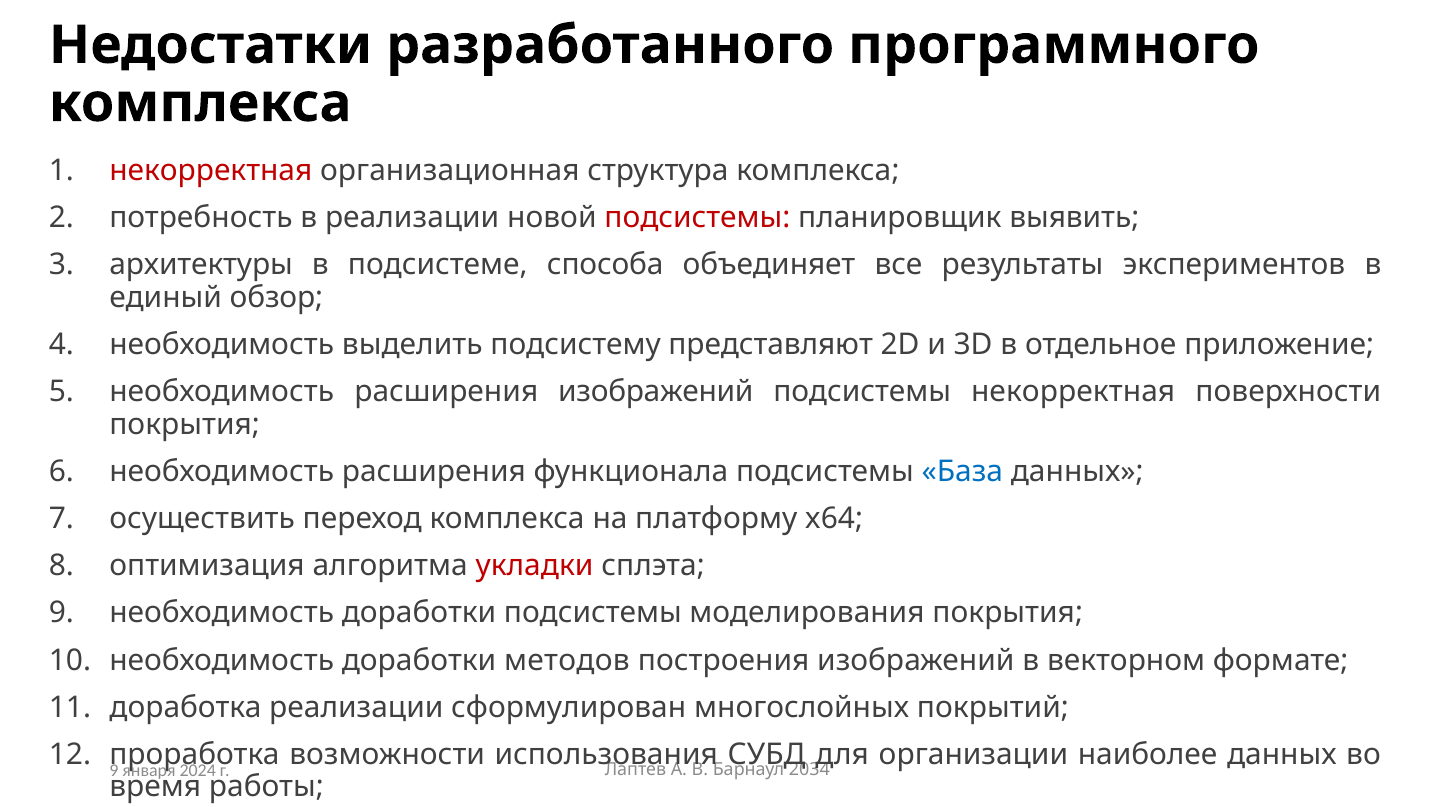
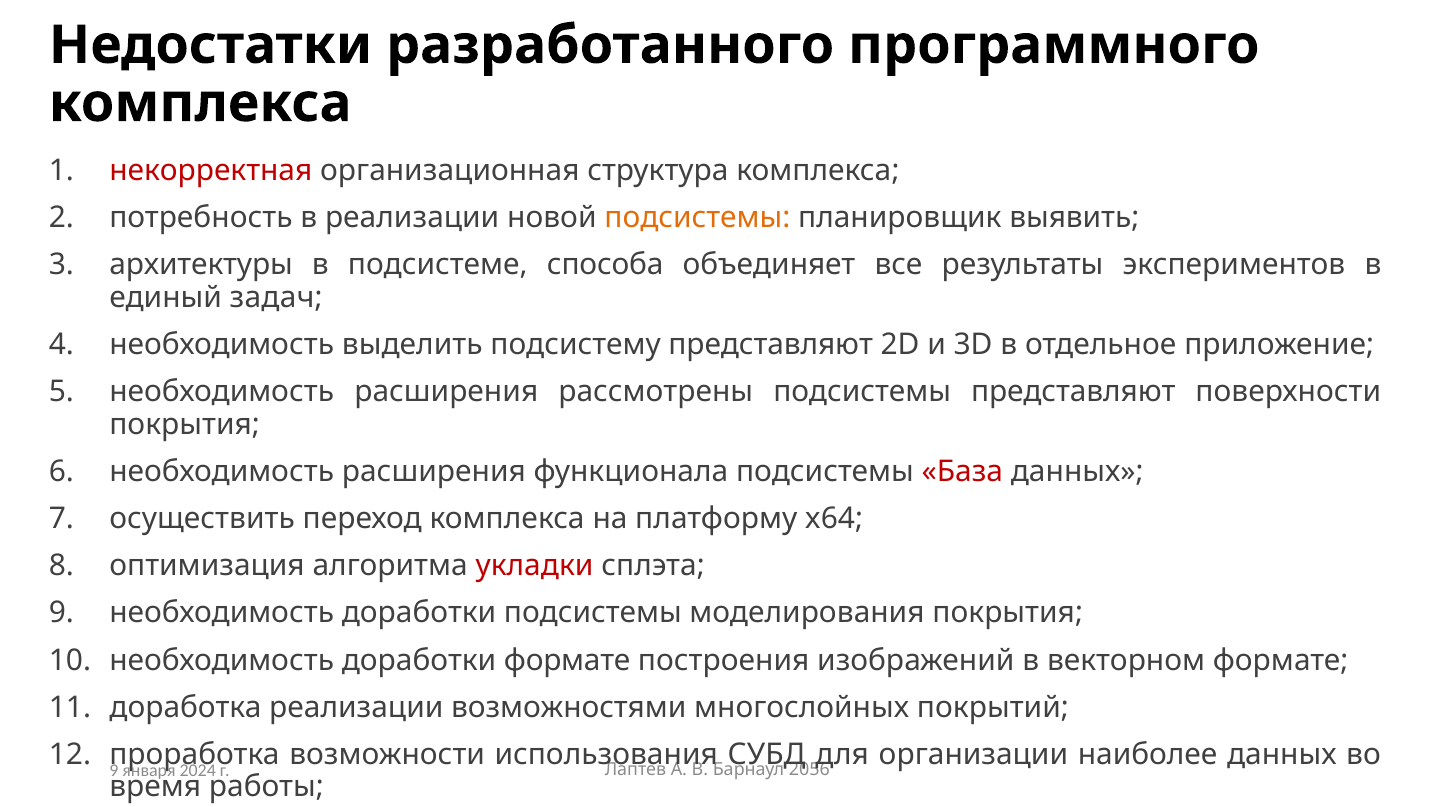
подсистемы at (697, 218) colour: red -> orange
обзор: обзор -> задач
расширения изображений: изображений -> рассмотрены
подсистемы некорректная: некорректная -> представляют
База colour: blue -> red
доработки методов: методов -> формате
сформулирован: сформулирован -> возможностями
2034: 2034 -> 2056
